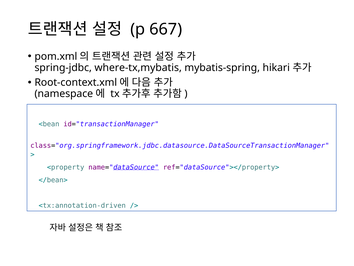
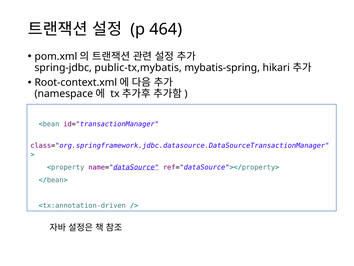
667: 667 -> 464
where-tx,mybatis: where-tx,mybatis -> public-tx,mybatis
